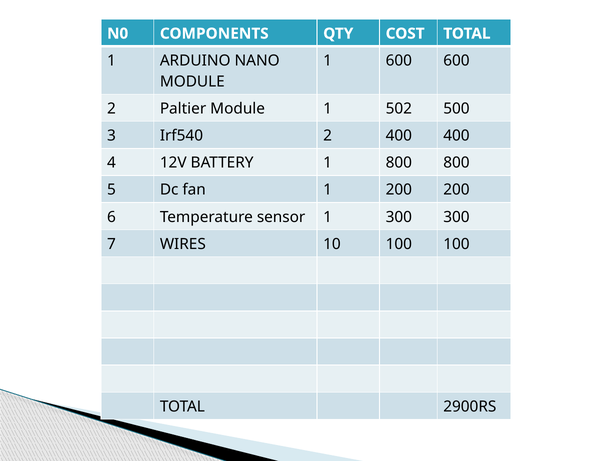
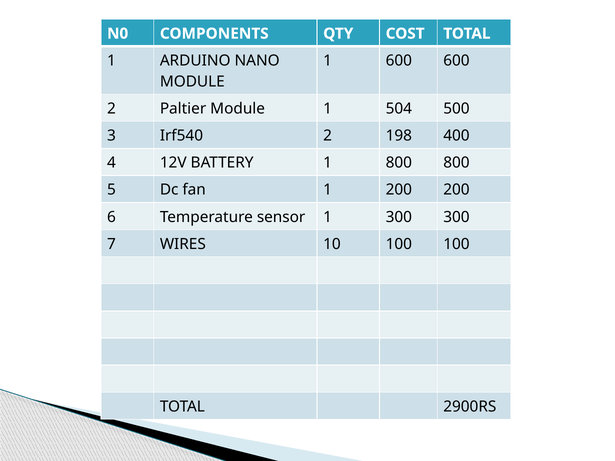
502: 502 -> 504
2 400: 400 -> 198
